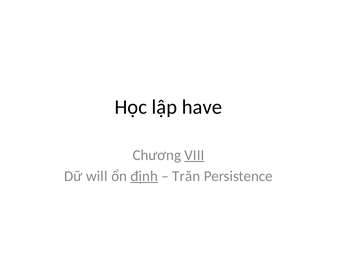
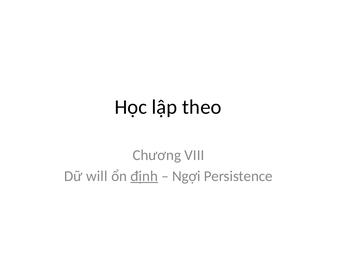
have: have -> theo
VIII underline: present -> none
Trăn: Trăn -> Ngợi
